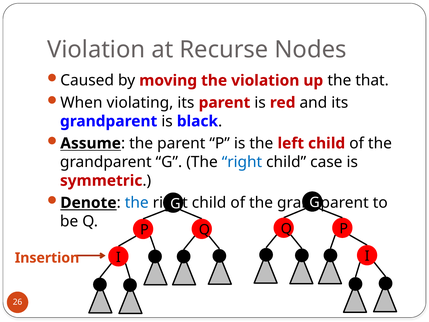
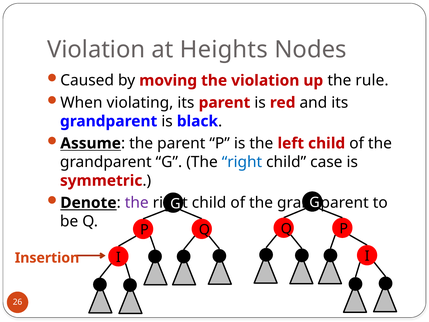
Recurse: Recurse -> Heights
that: that -> rule
the at (137, 203) colour: blue -> purple
